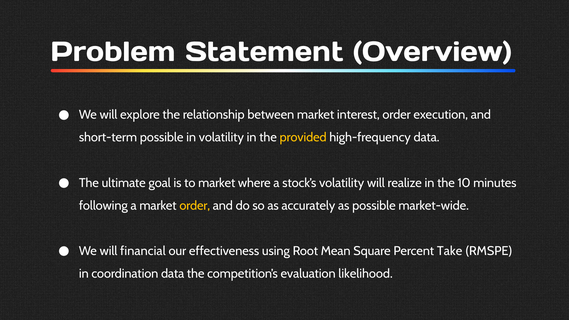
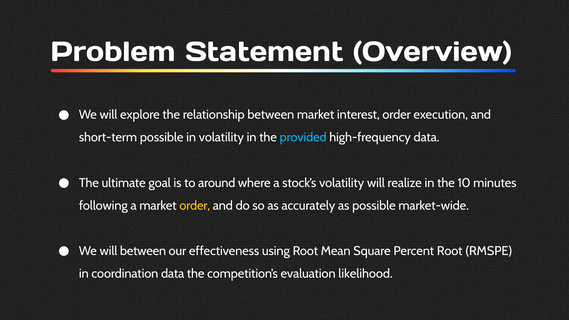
provided colour: yellow -> light blue
to market: market -> around
will financial: financial -> between
Percent Take: Take -> Root
